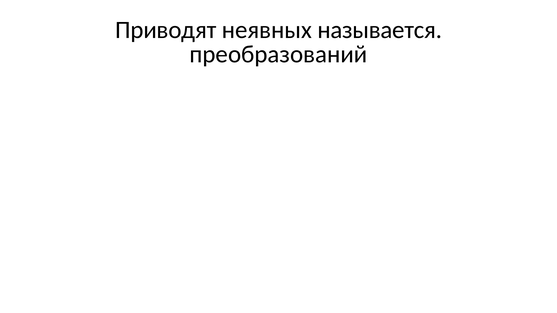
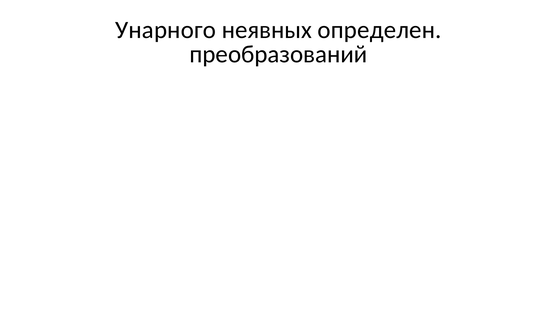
Приводят: Приводят -> Унарного
называется: называется -> определен
